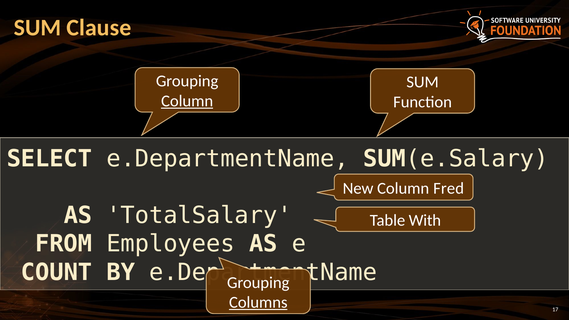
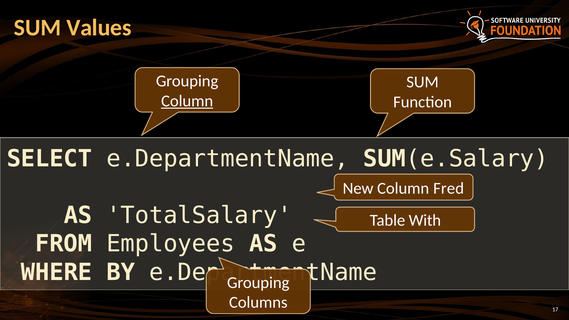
Clause: Clause -> Values
COUNT: COUNT -> WHERE
Columns underline: present -> none
